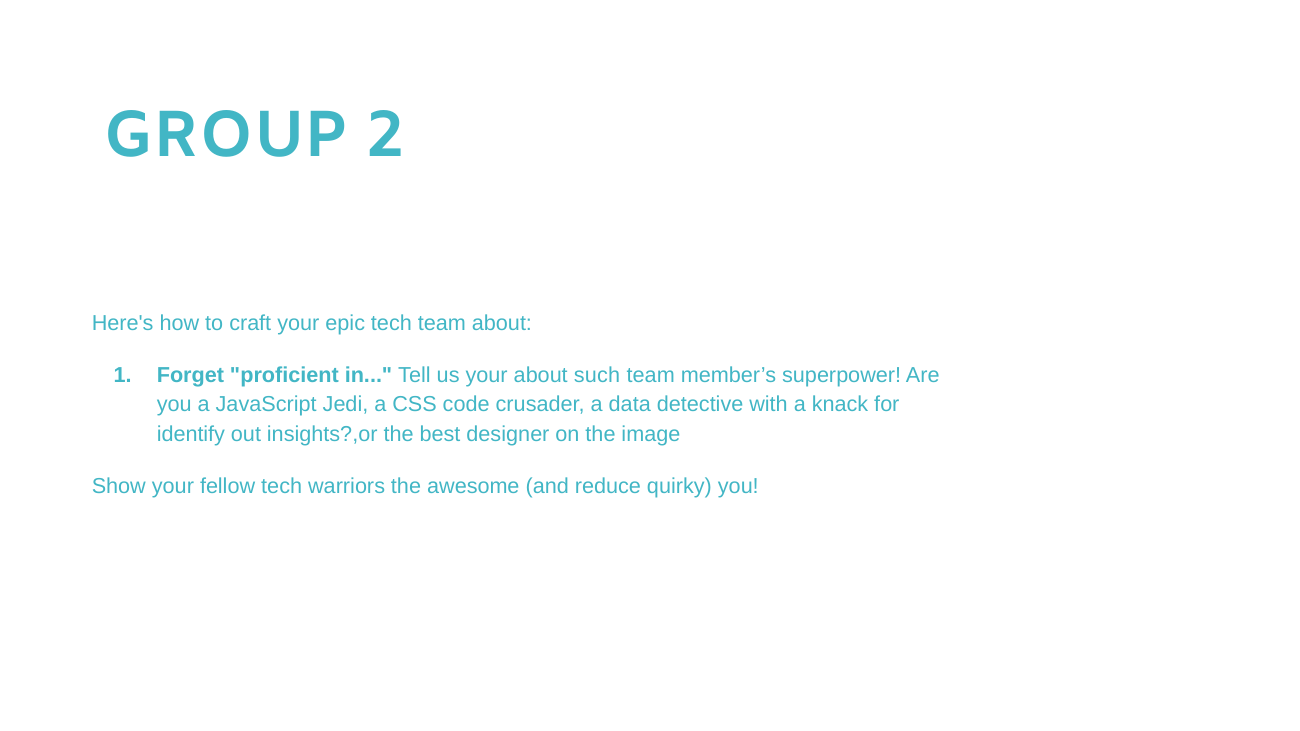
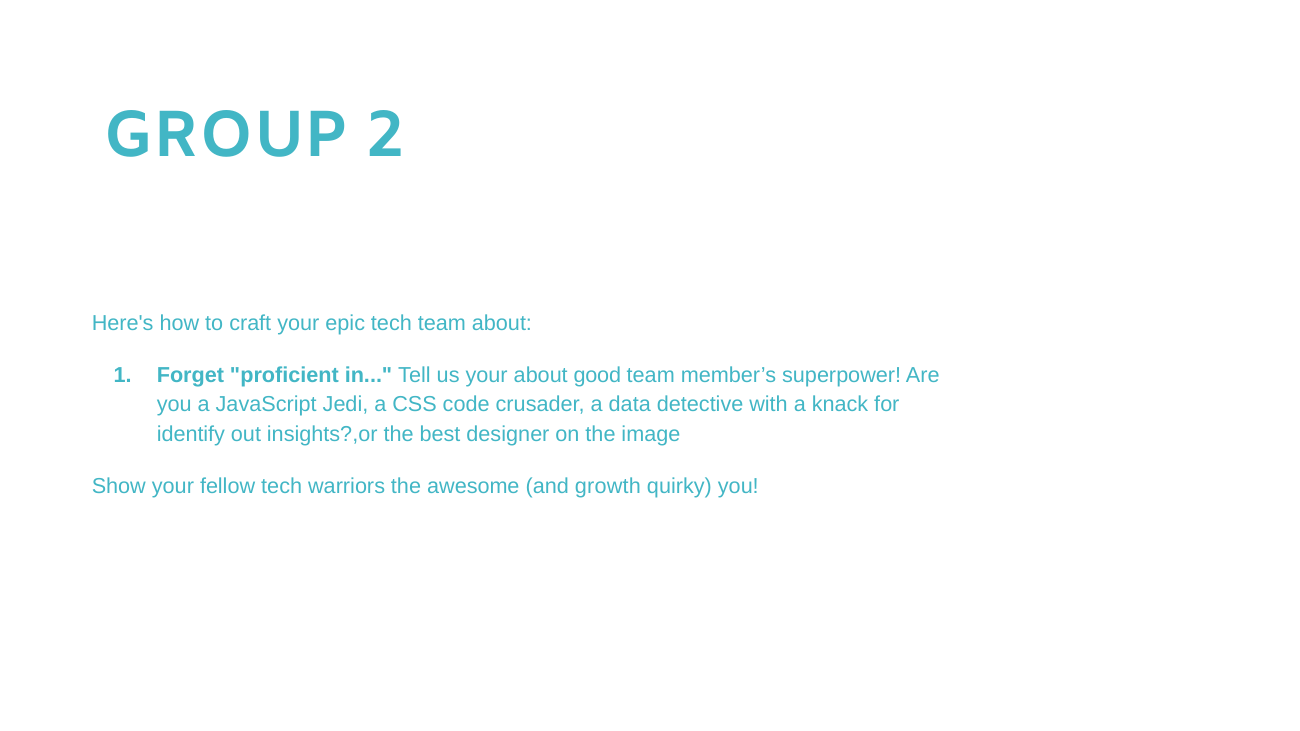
such: such -> good
reduce: reduce -> growth
